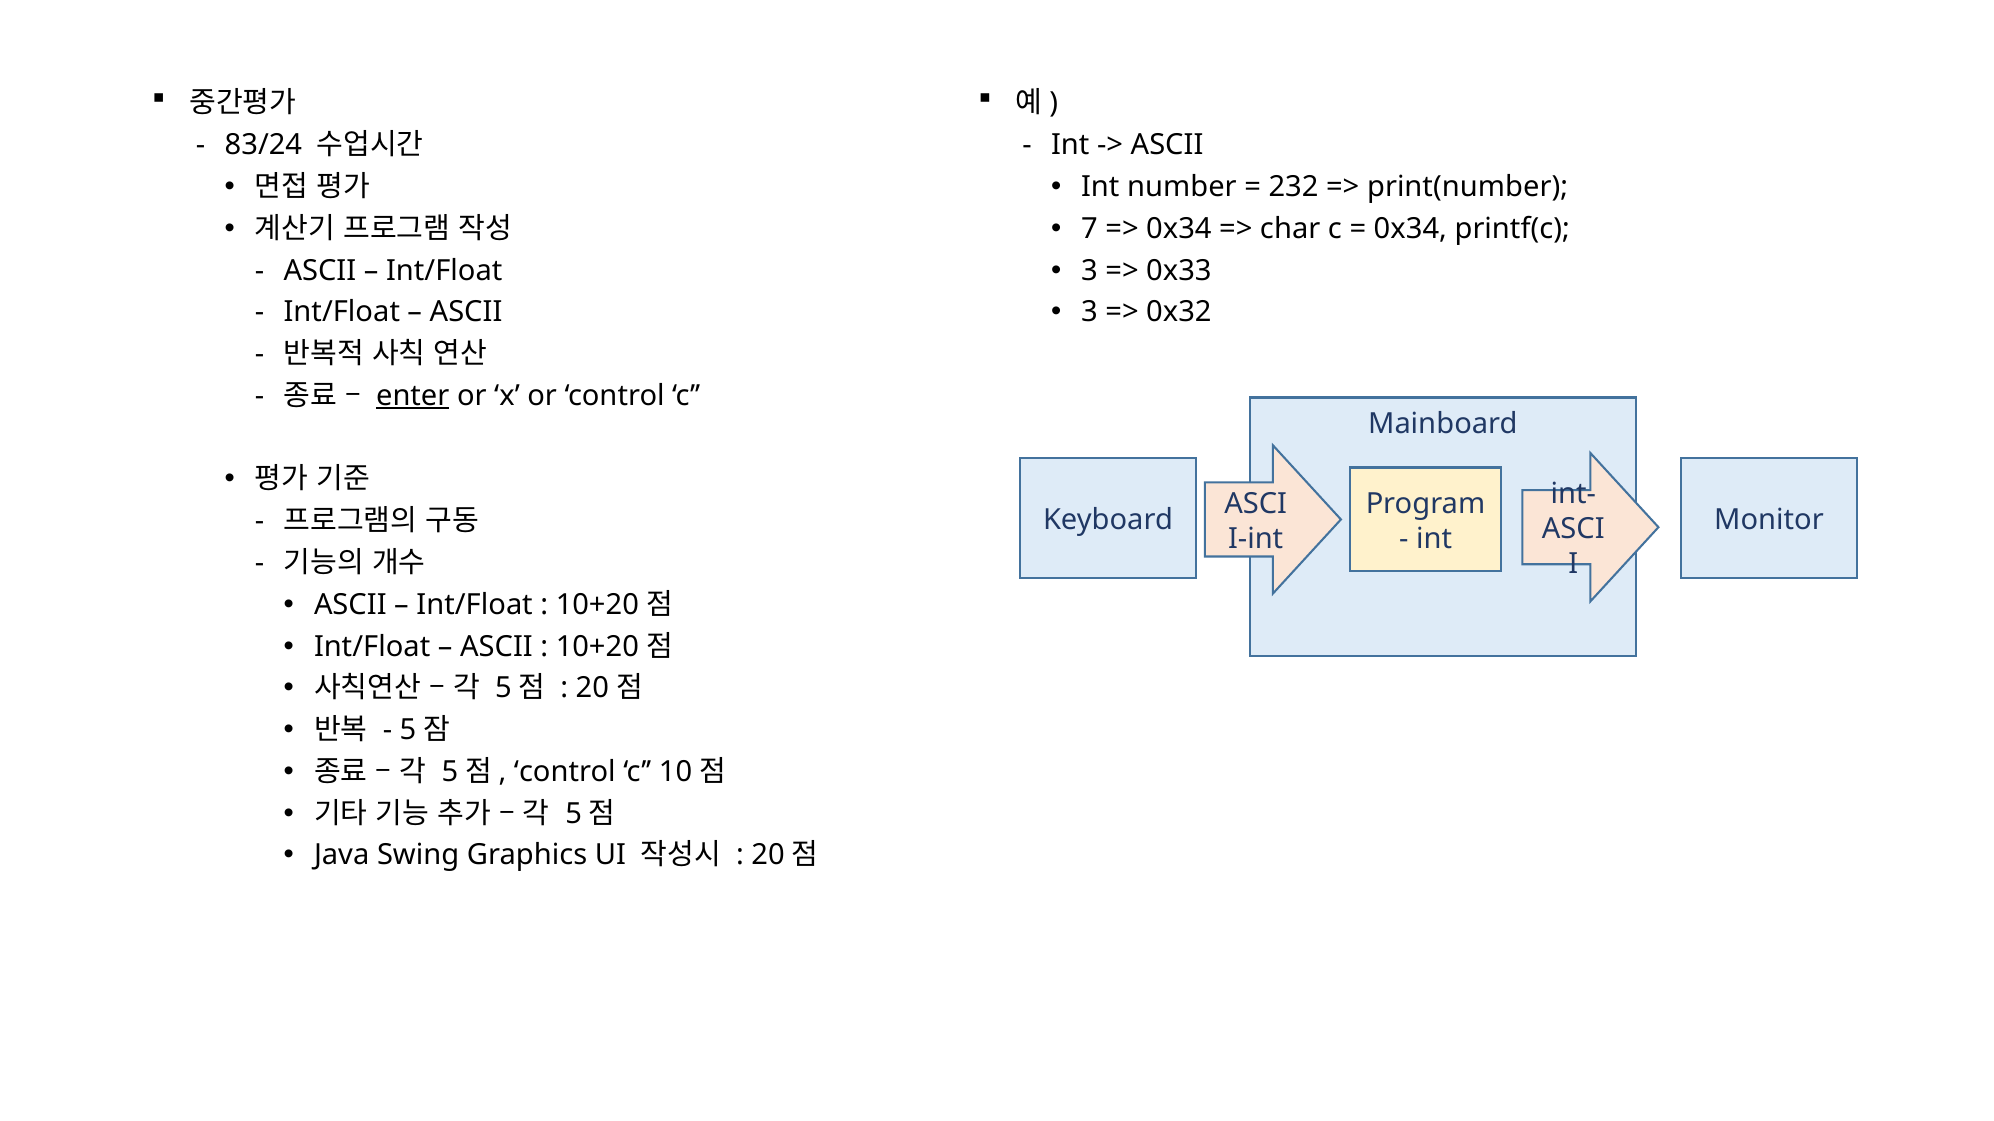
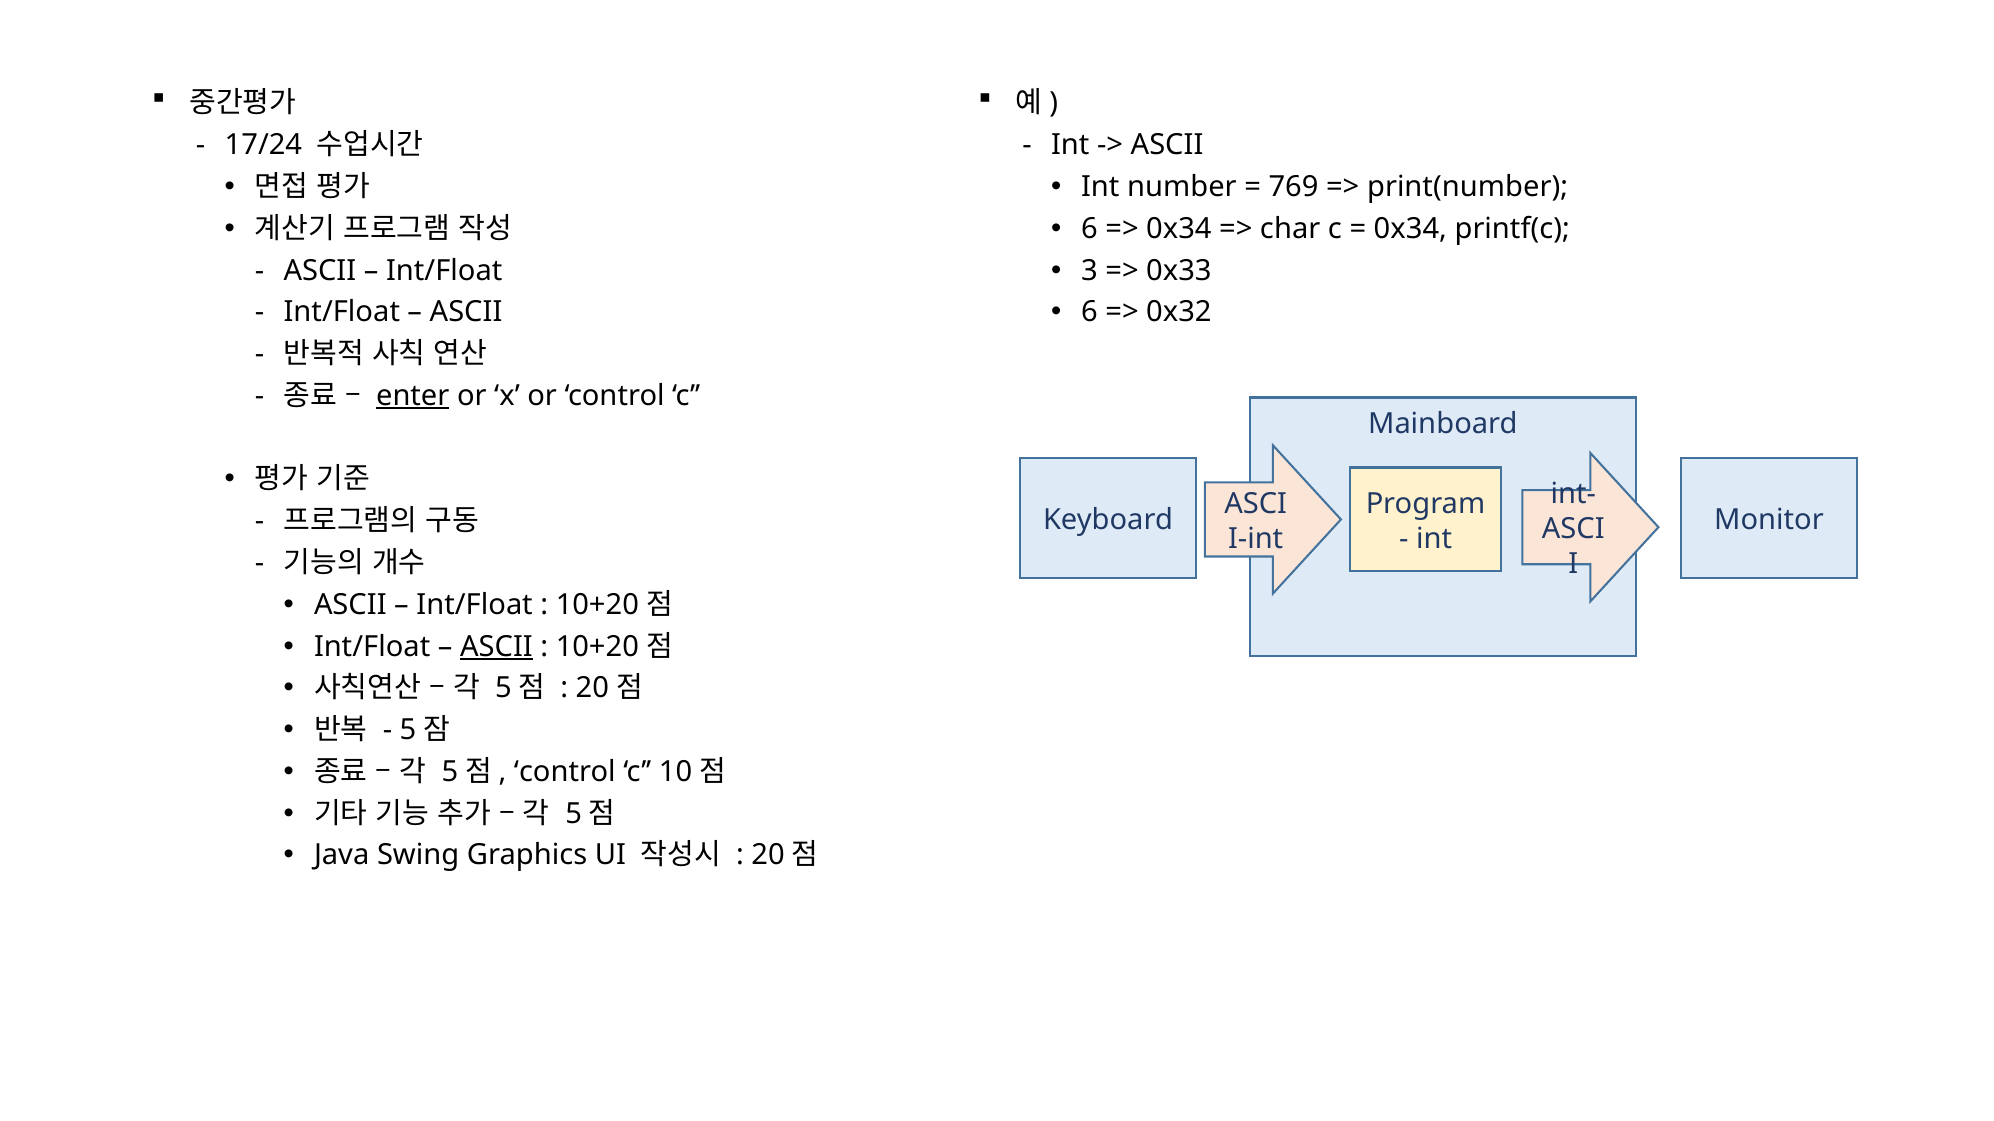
83/24: 83/24 -> 17/24
232: 232 -> 769
7 at (1090, 229): 7 -> 6
3 at (1090, 312): 3 -> 6
ASCII at (496, 647) underline: none -> present
